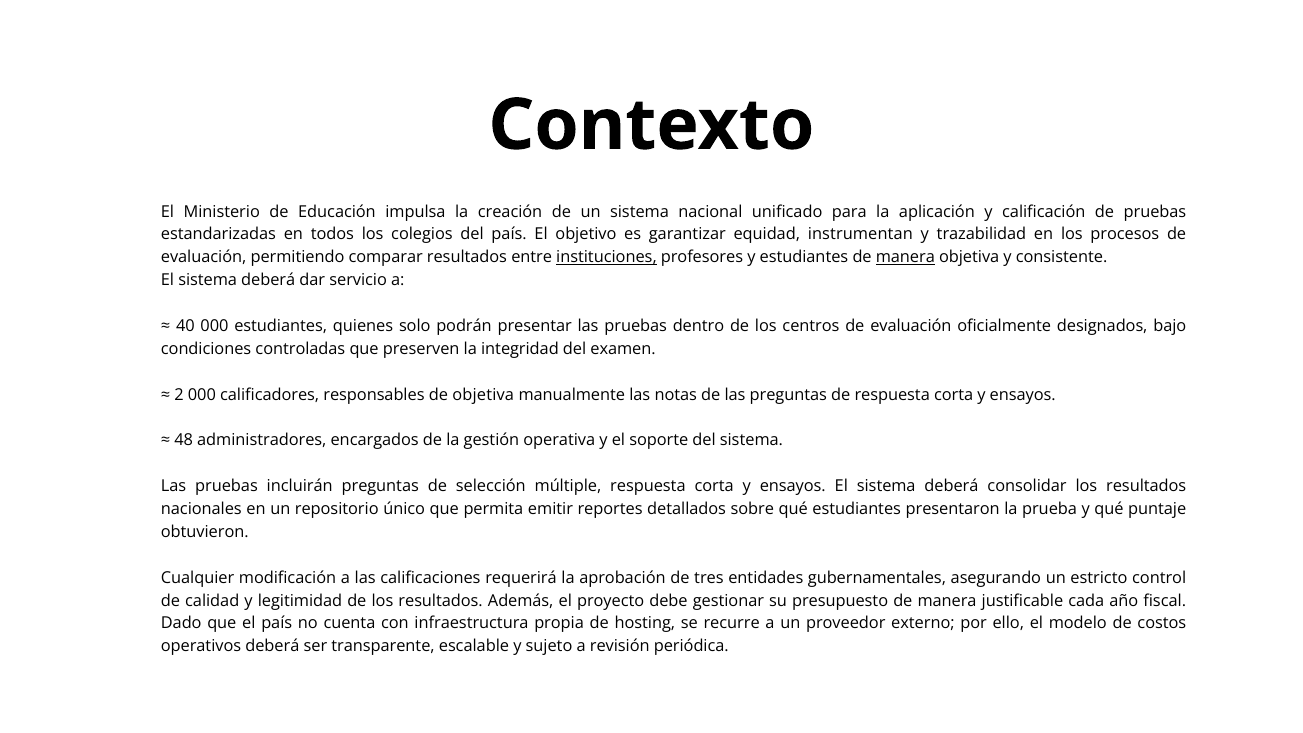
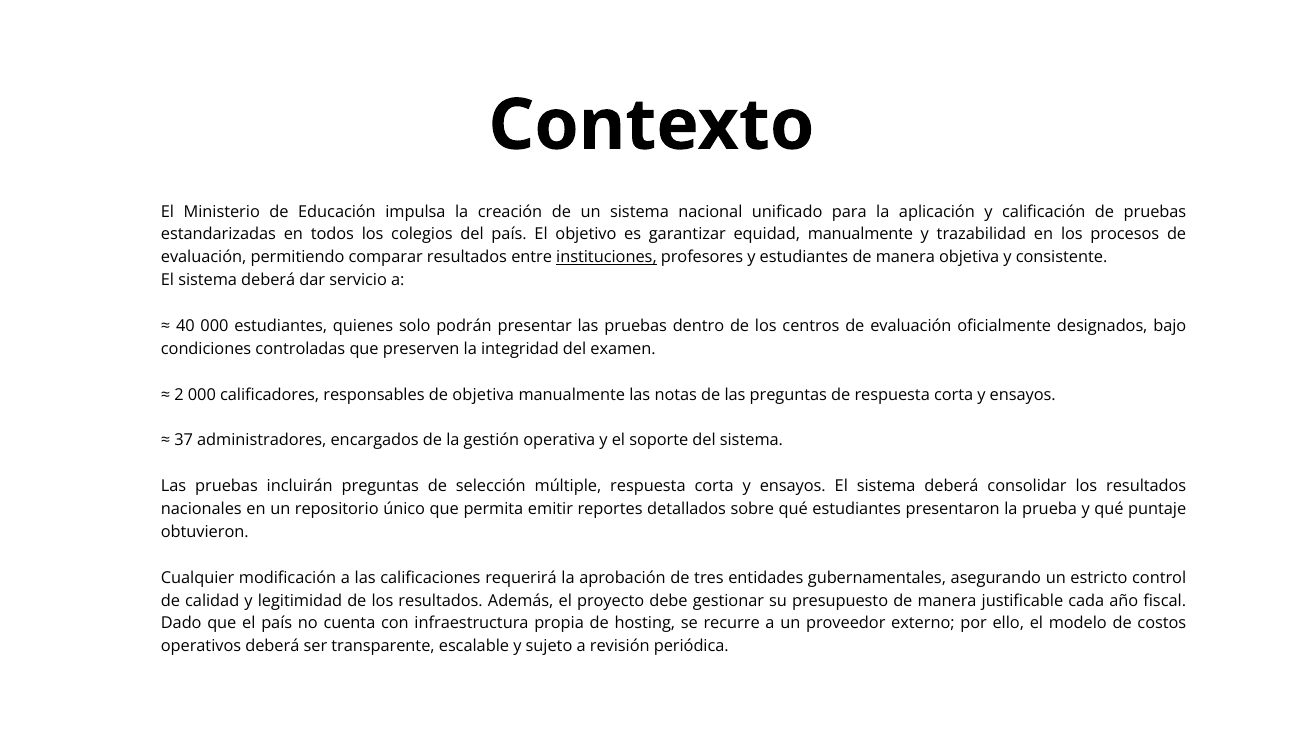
equidad instrumentan: instrumentan -> manualmente
manera at (905, 257) underline: present -> none
48: 48 -> 37
